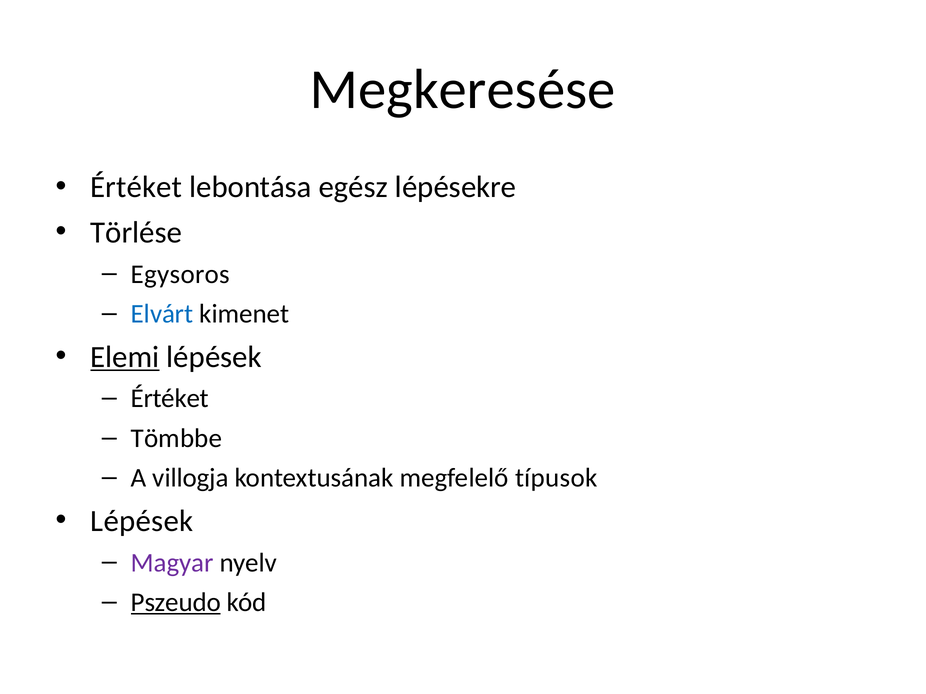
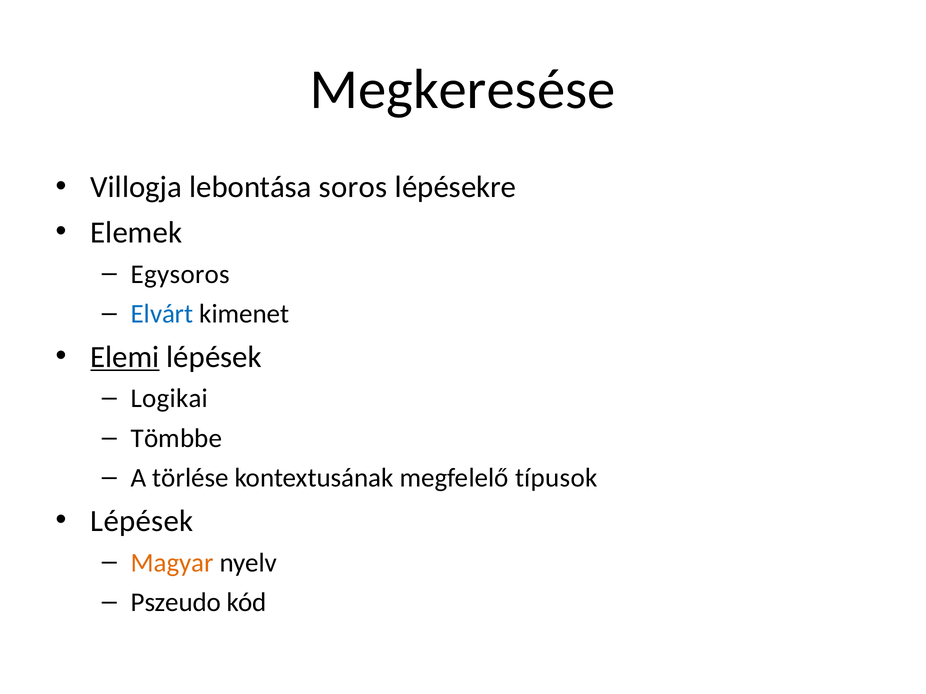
Értéket at (136, 187): Értéket -> Villogja
egész: egész -> soros
Törlése: Törlése -> Elemek
Értéket at (170, 399): Értéket -> Logikai
villogja: villogja -> törlése
Magyar colour: purple -> orange
Pszeudo underline: present -> none
